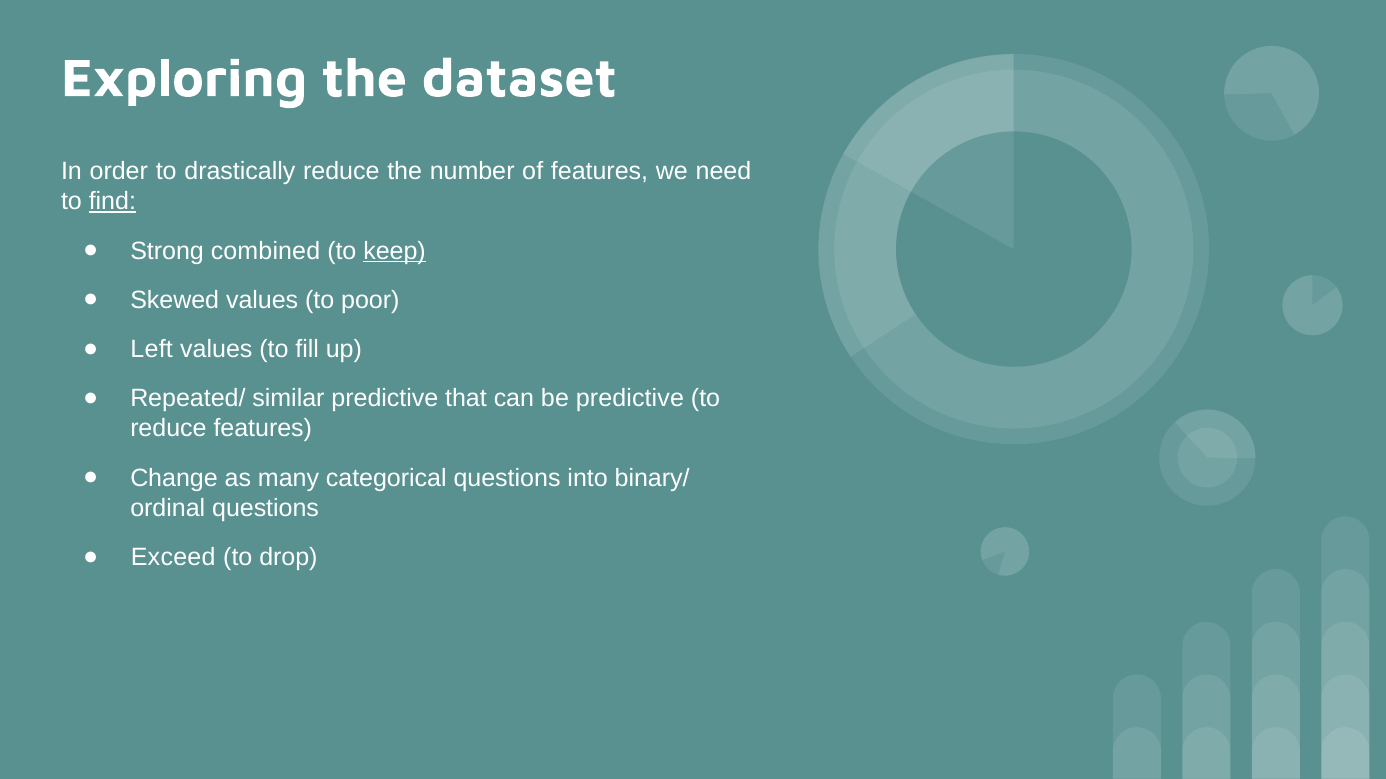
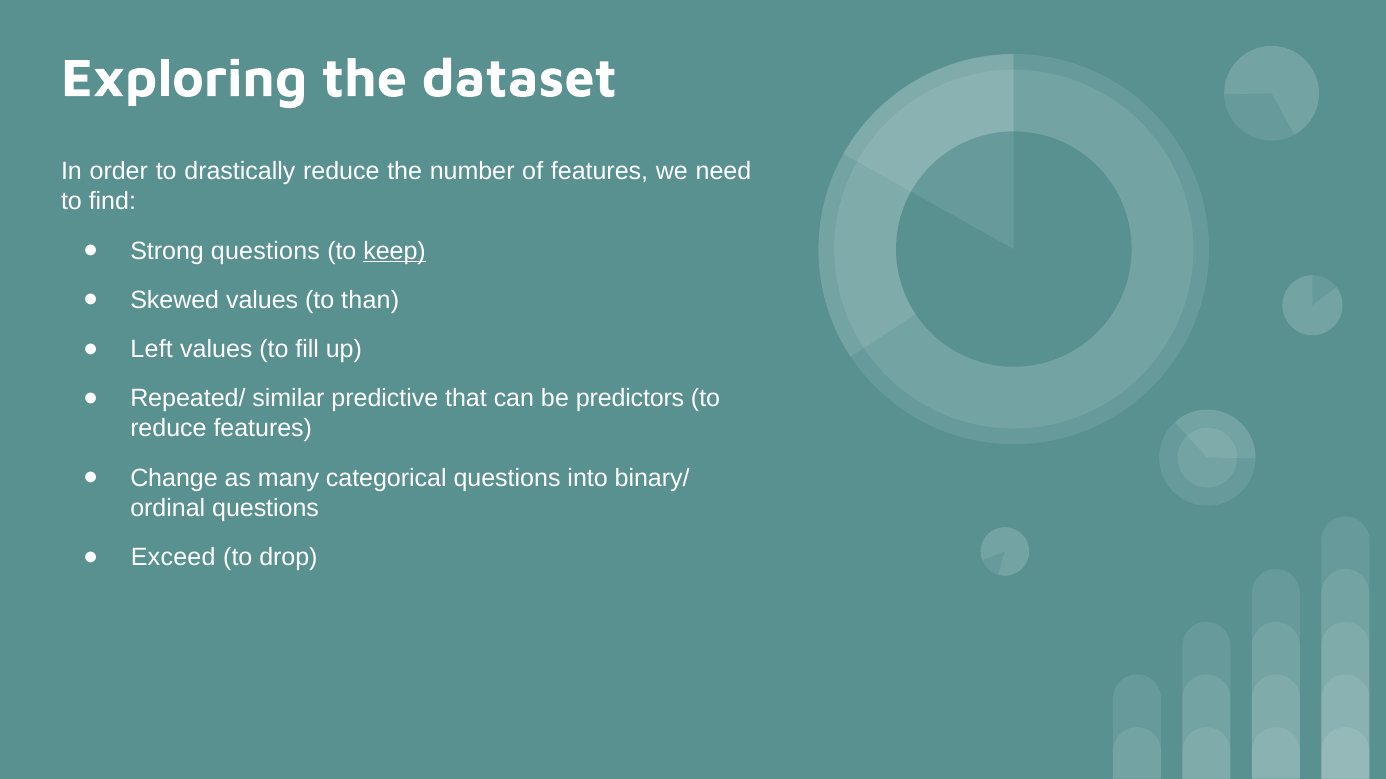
find underline: present -> none
Strong combined: combined -> questions
poor: poor -> than
be predictive: predictive -> predictors
